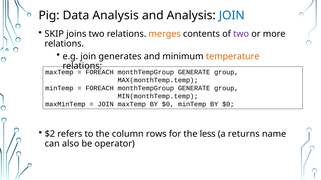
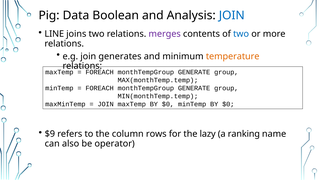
Data Analysis: Analysis -> Boolean
SKIP: SKIP -> LINE
merges colour: orange -> purple
two at (241, 34) colour: purple -> blue
$2: $2 -> $9
less: less -> lazy
returns: returns -> ranking
